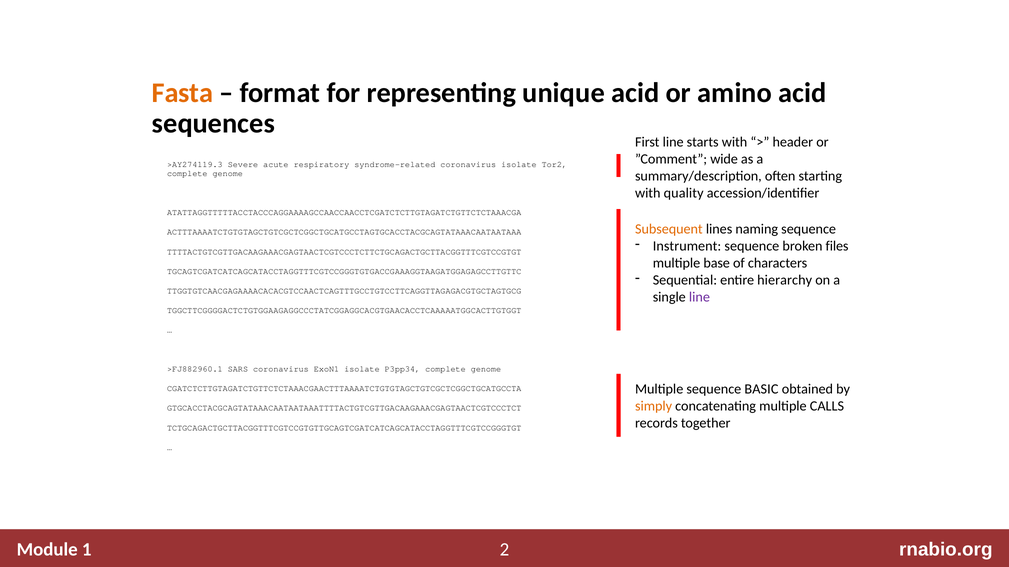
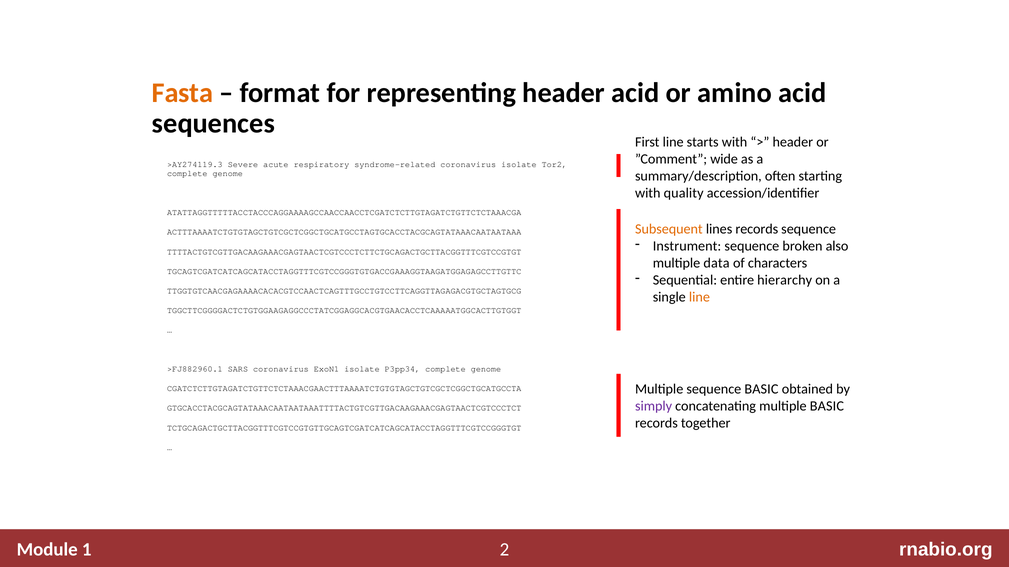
representing unique: unique -> header
lines naming: naming -> records
files: files -> also
base: base -> data
line at (699, 297) colour: purple -> orange
simply colour: orange -> purple
multiple CALLS: CALLS -> BASIC
